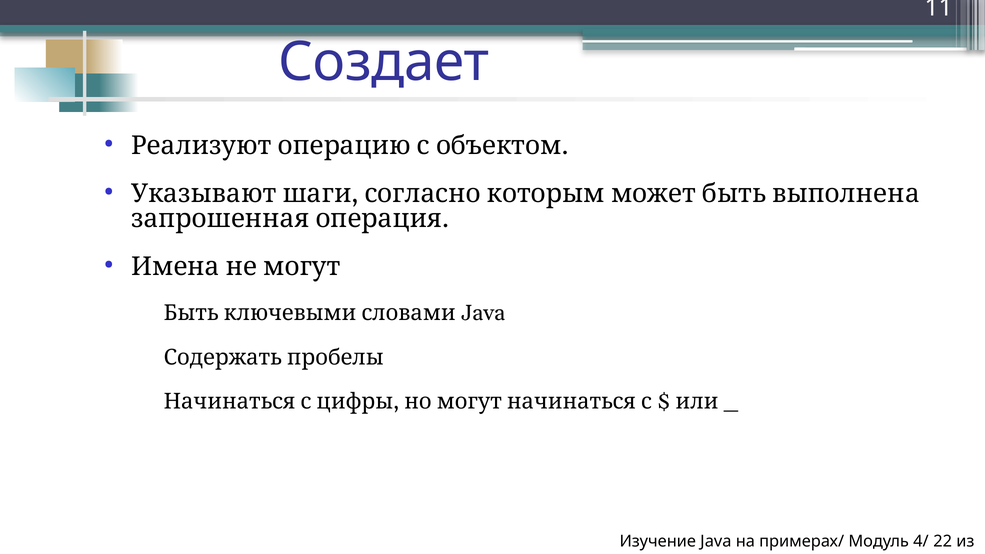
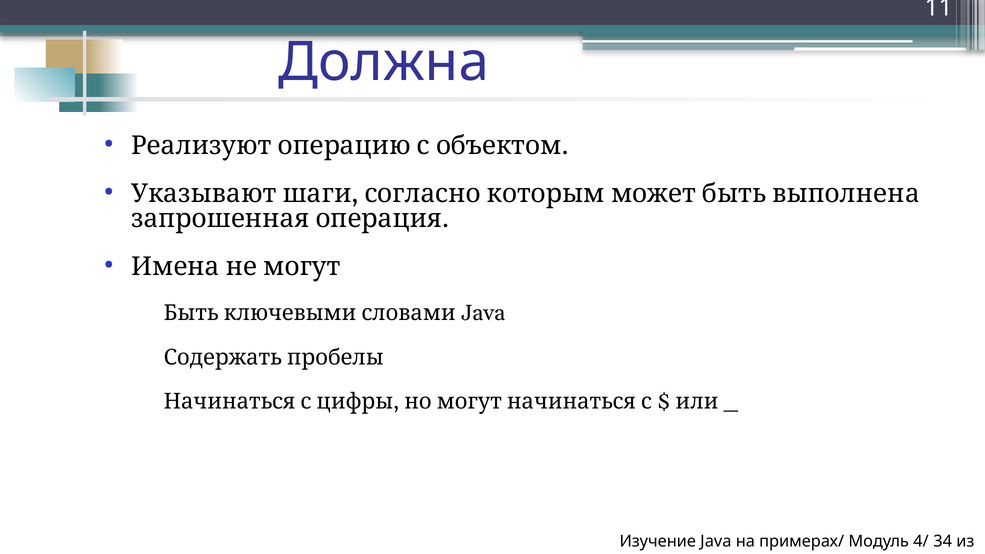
Создает: Создает -> Должна
22 at (943, 542): 22 -> 34
